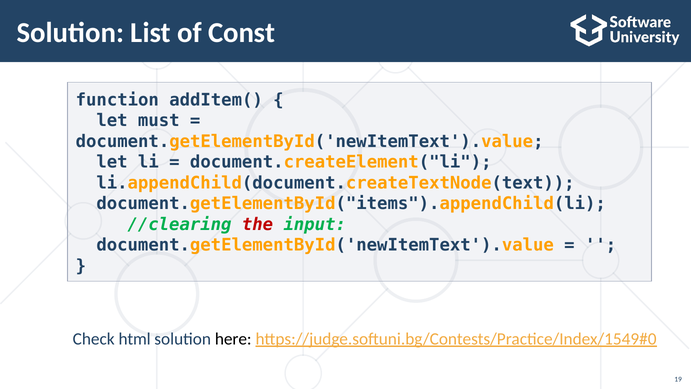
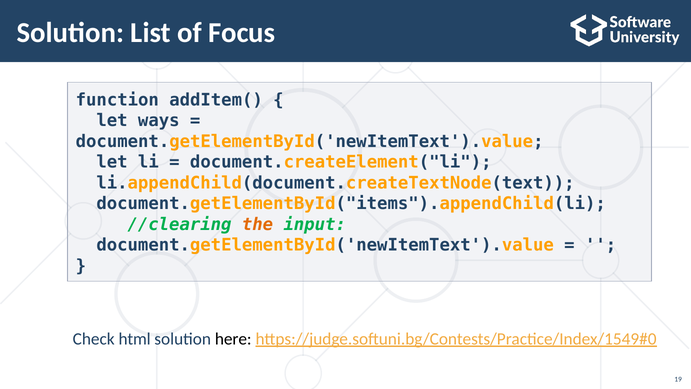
Const: Const -> Focus
must: must -> ways
the colour: red -> orange
